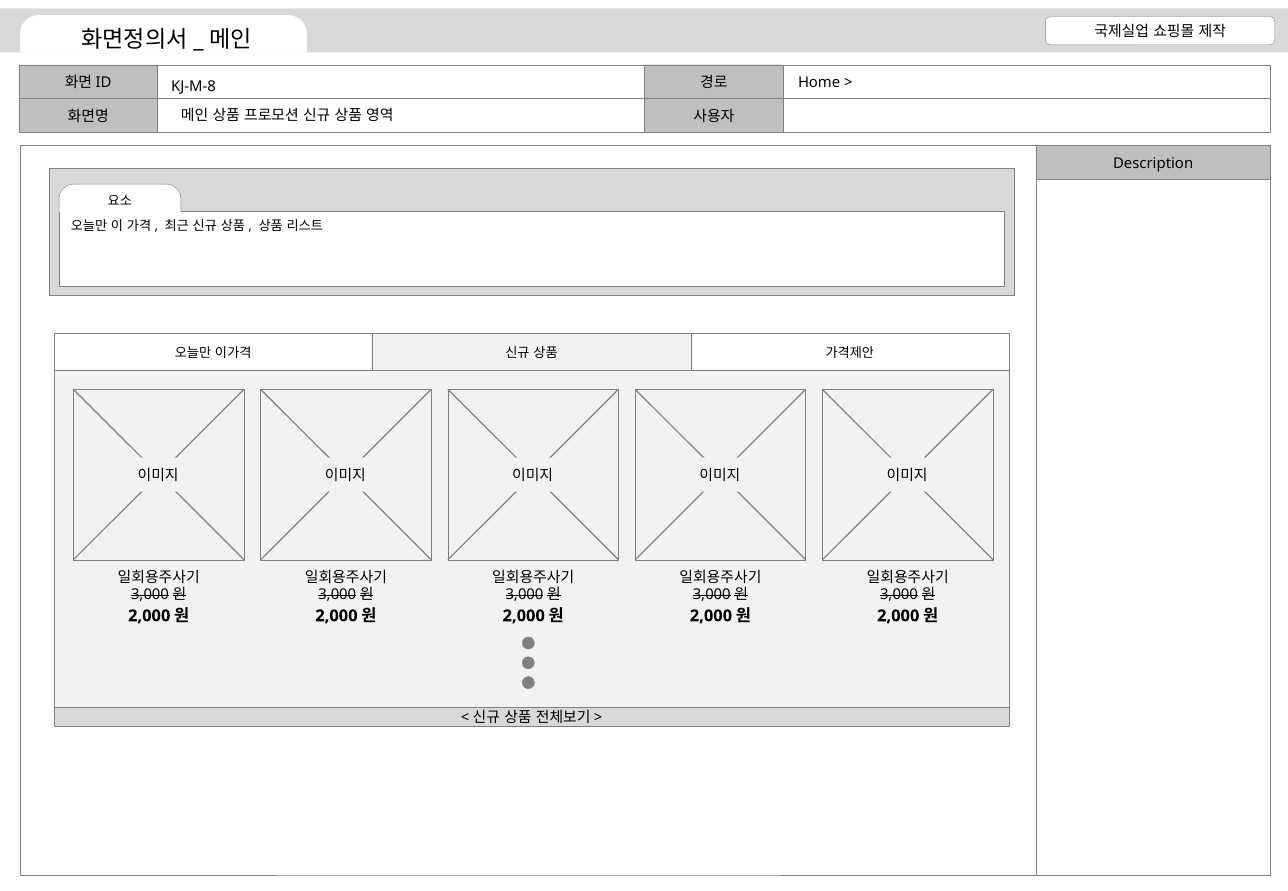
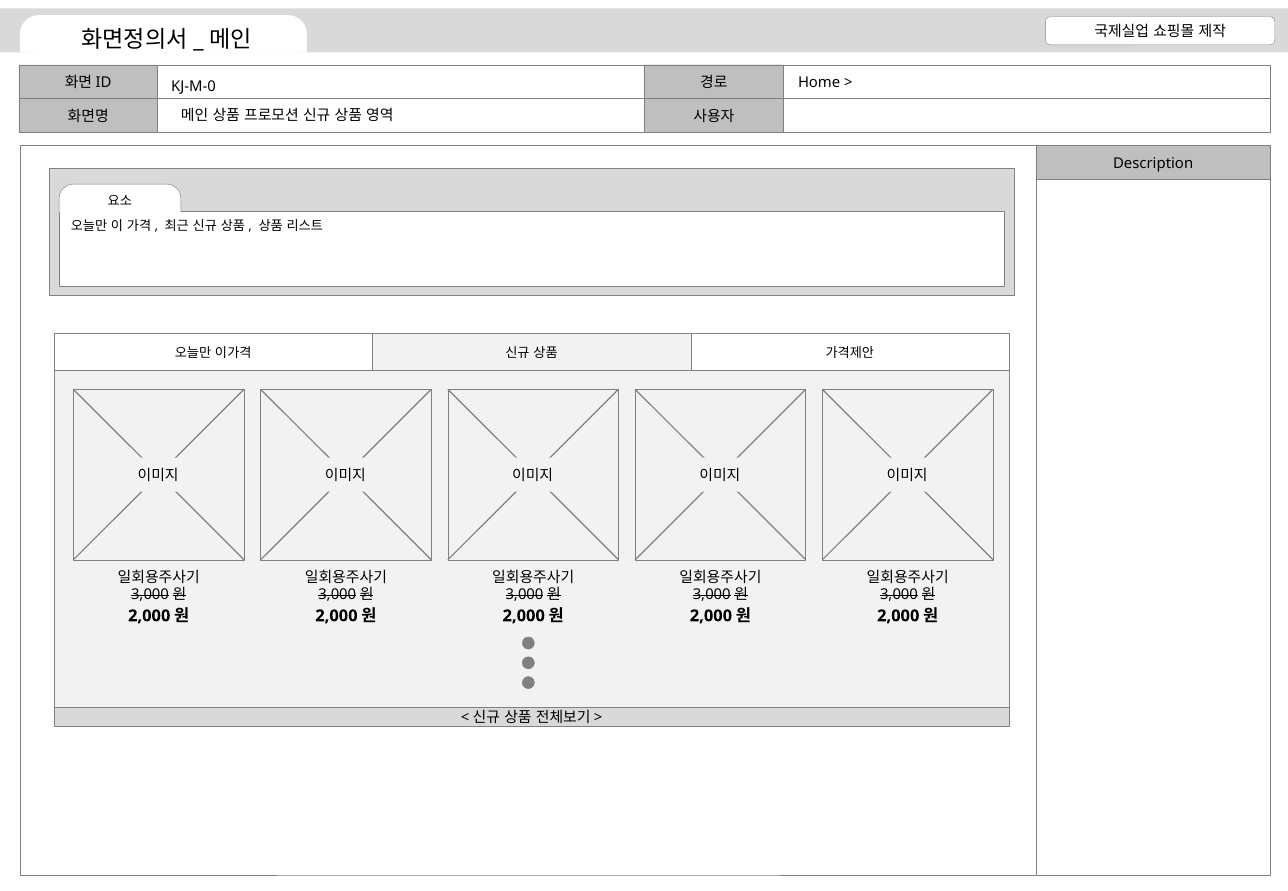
KJ-M-8: KJ-M-8 -> KJ-M-0
